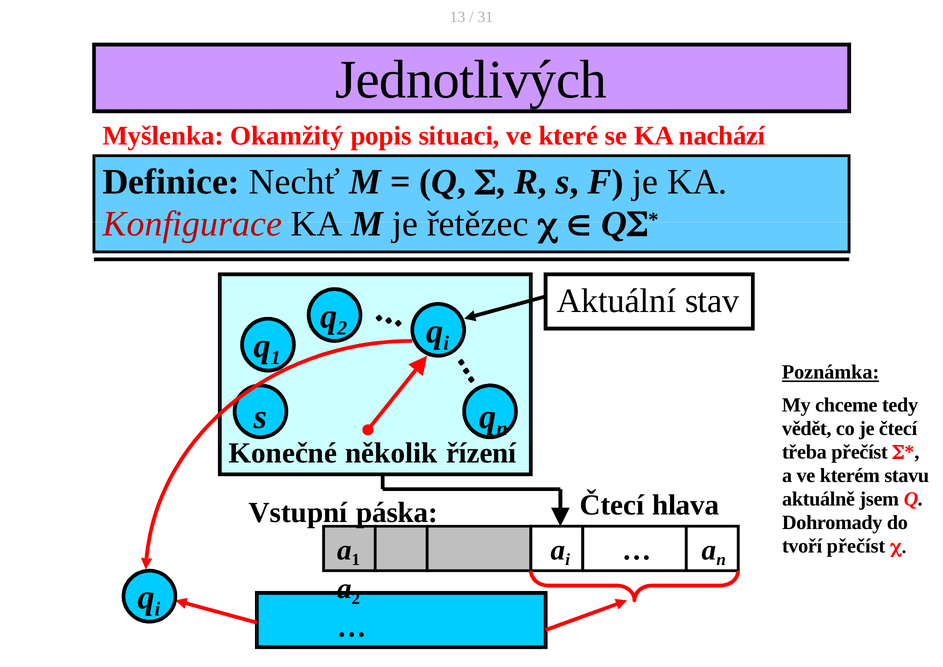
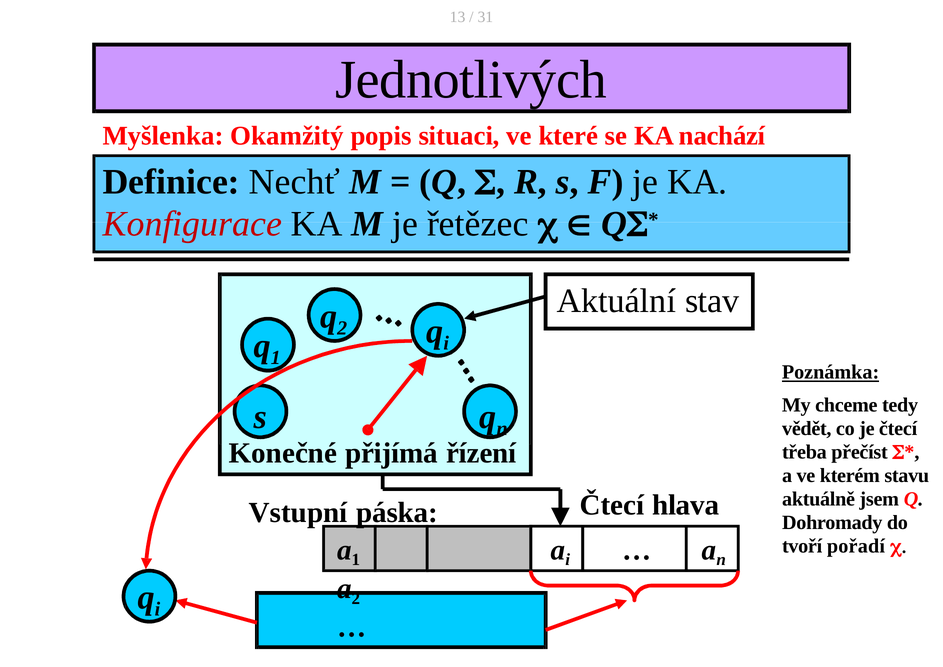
několik: několik -> přijímá
tvoří přečíst: přečíst -> pořadí
